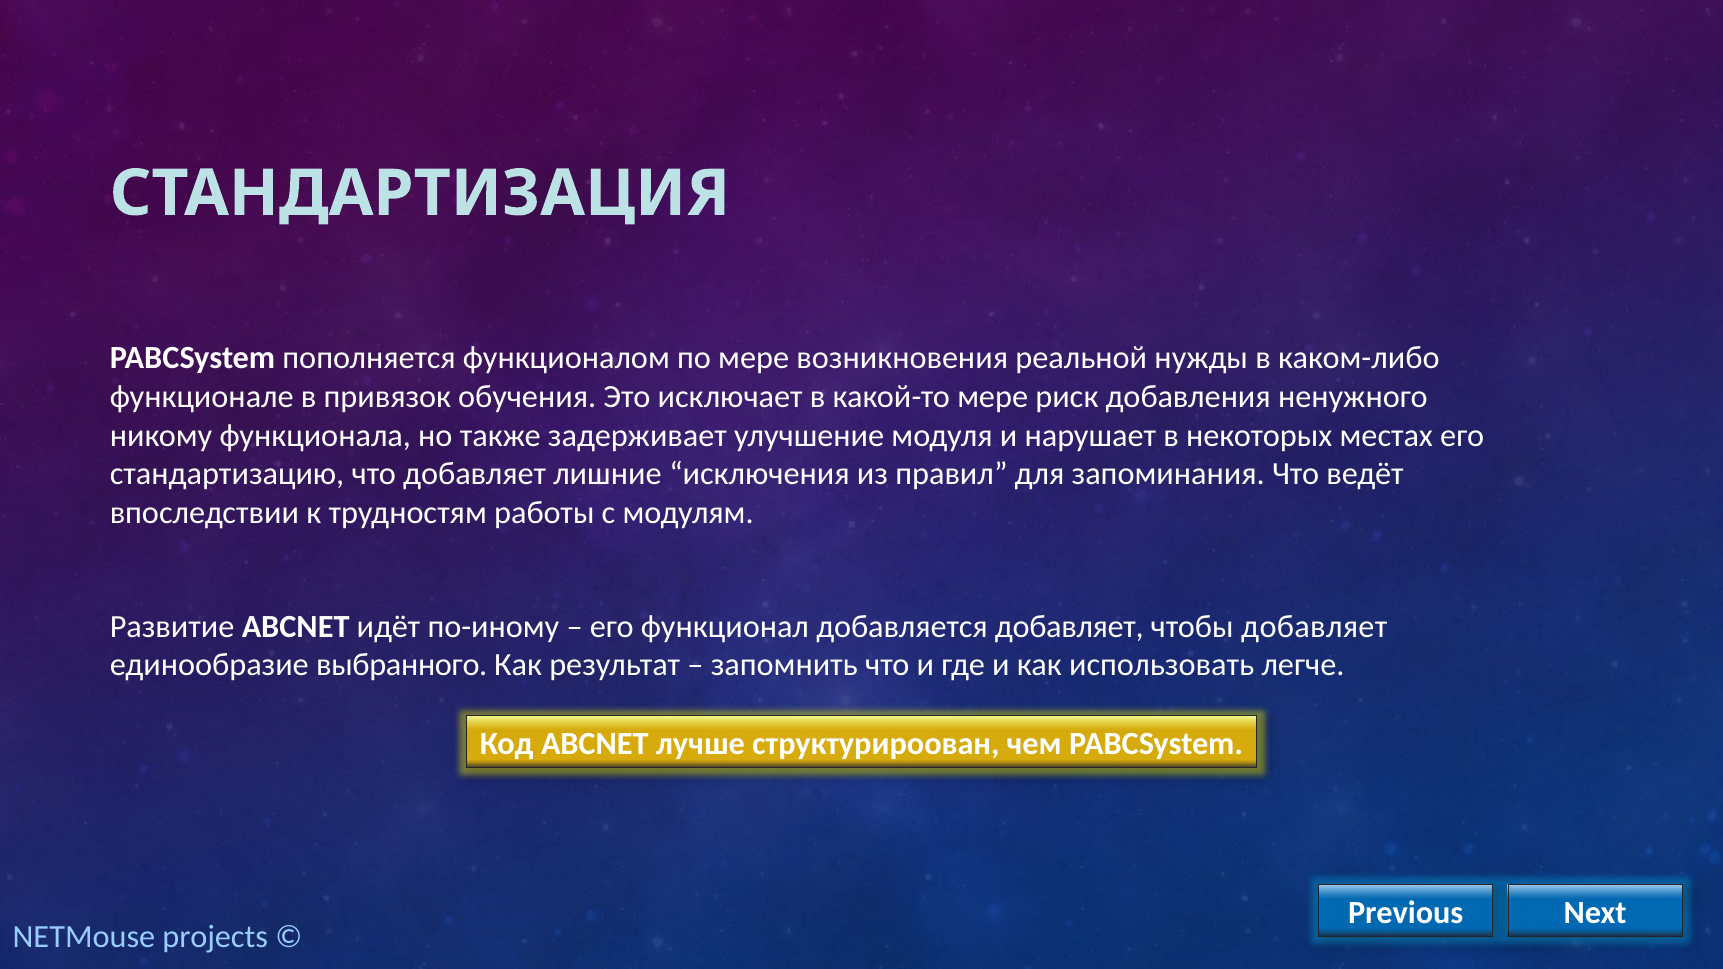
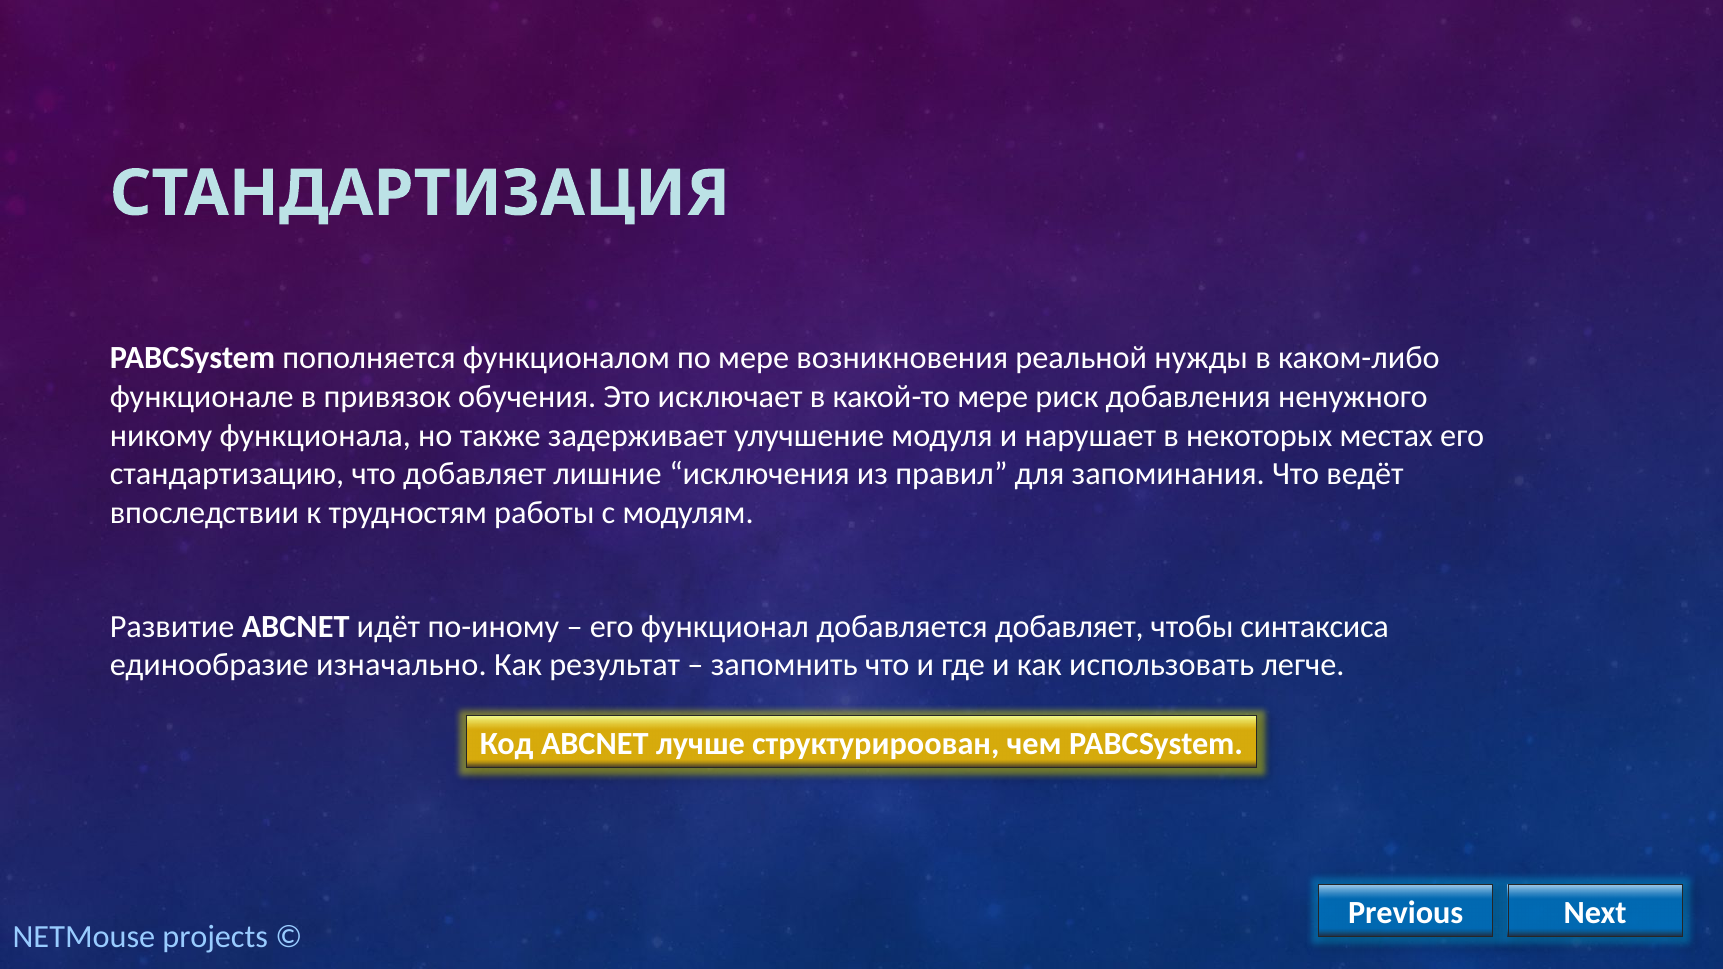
чтобы добавляет: добавляет -> синтаксиса
выбранного: выбранного -> изначально
